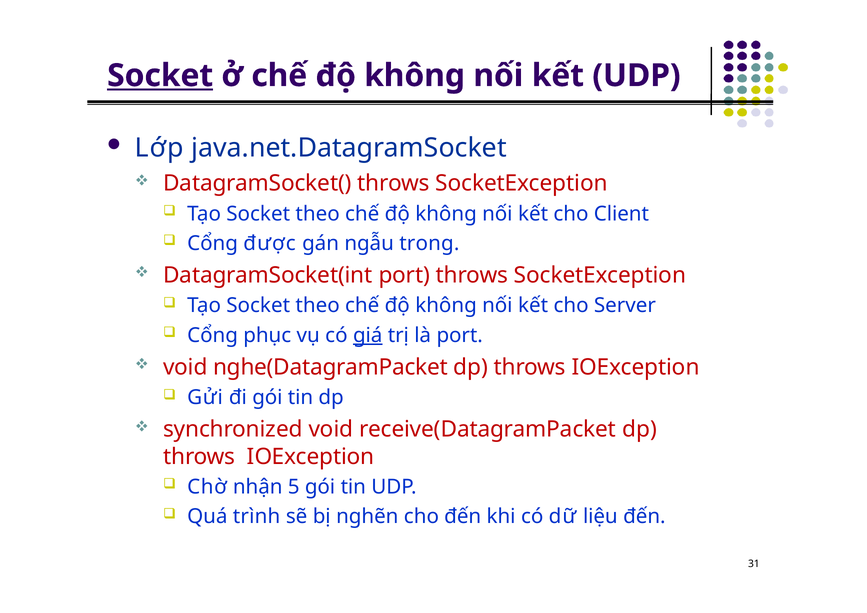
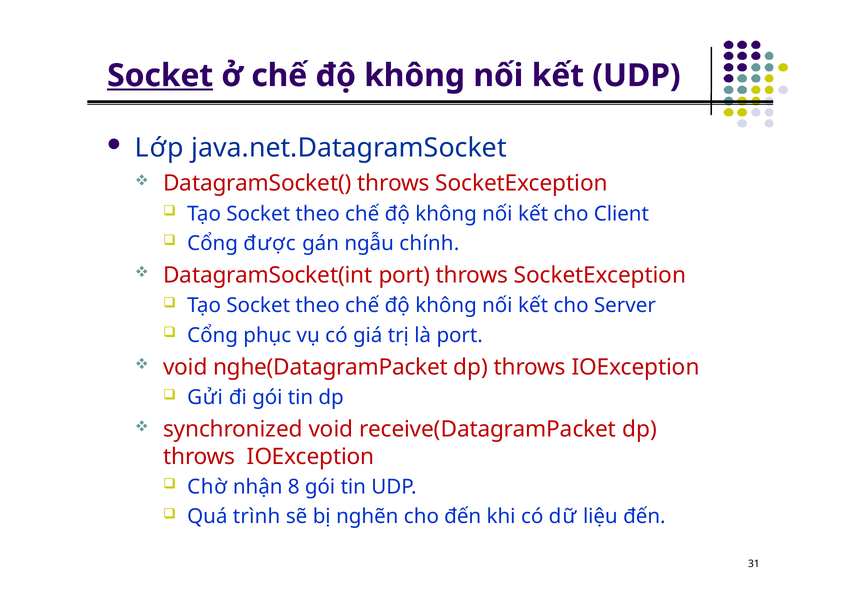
trong: trong -> chính
giá underline: present -> none
5: 5 -> 8
